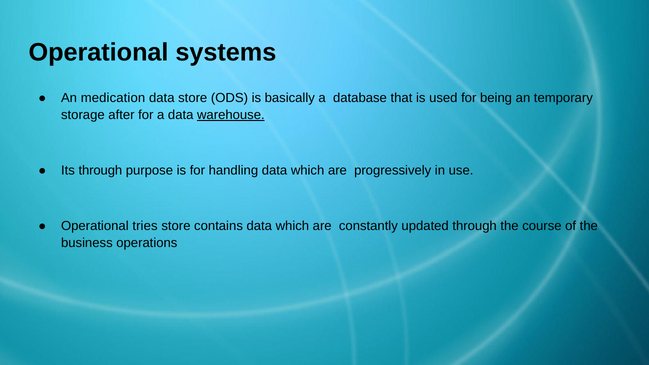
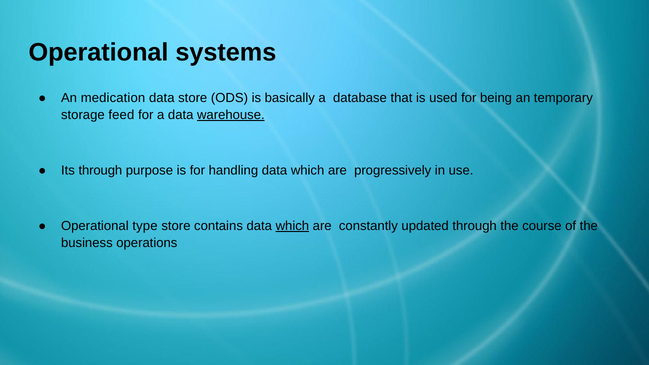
after: after -> feed
tries: tries -> type
which at (292, 226) underline: none -> present
